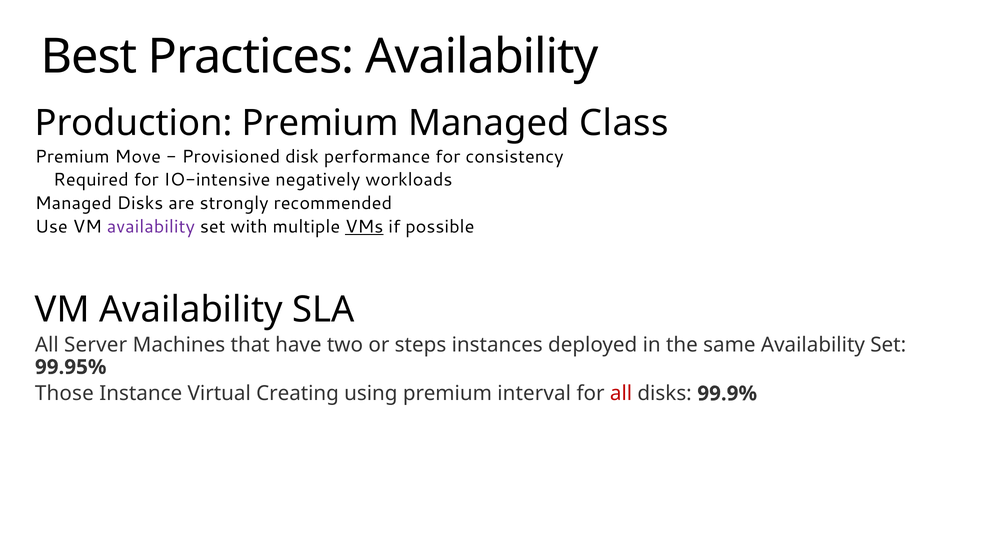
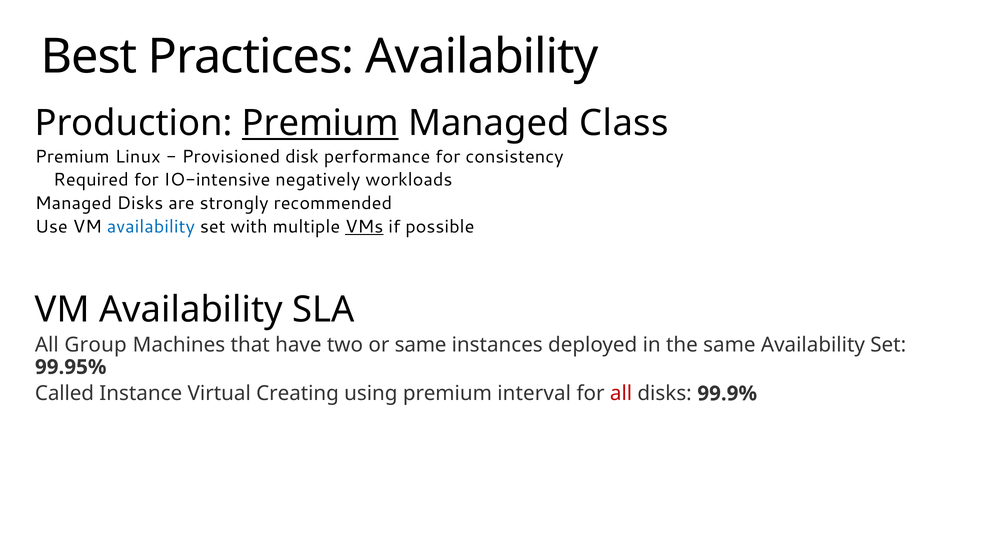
Premium at (320, 123) underline: none -> present
Move: Move -> Linux
availability at (151, 226) colour: purple -> blue
Server: Server -> Group
or steps: steps -> same
Those: Those -> Called
